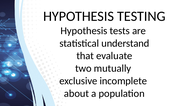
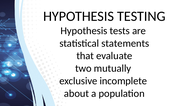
understand: understand -> statements
